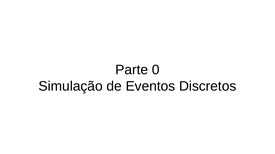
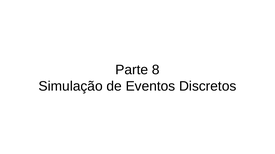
0: 0 -> 8
